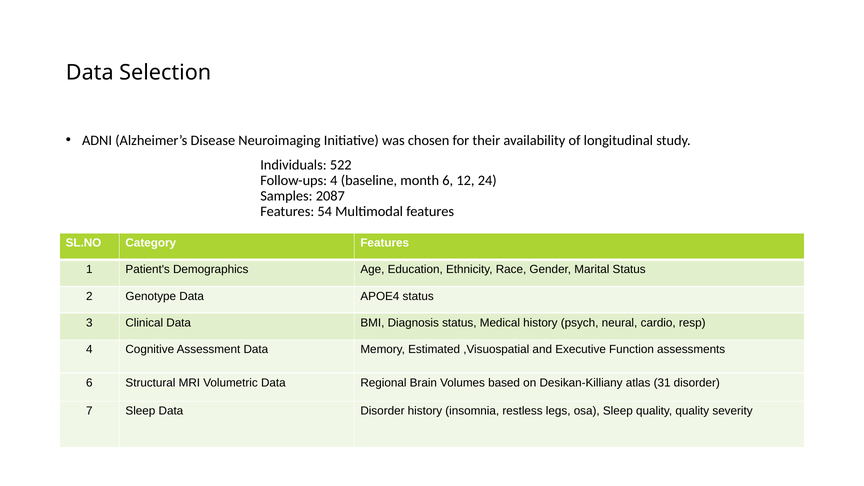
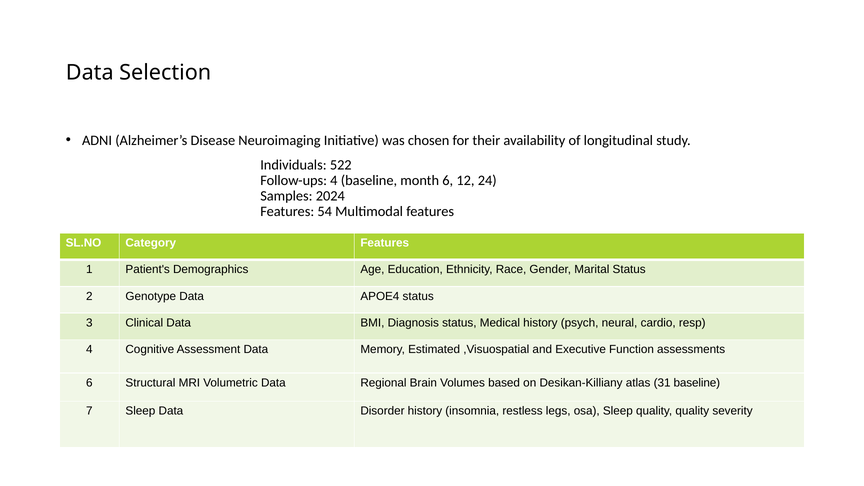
2087: 2087 -> 2024
31 disorder: disorder -> baseline
